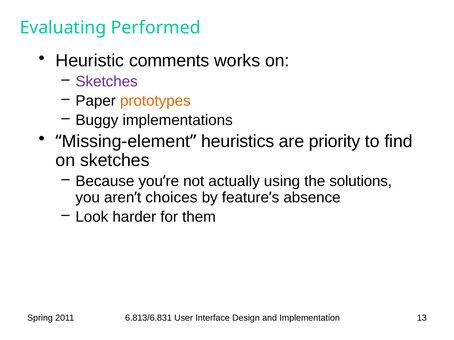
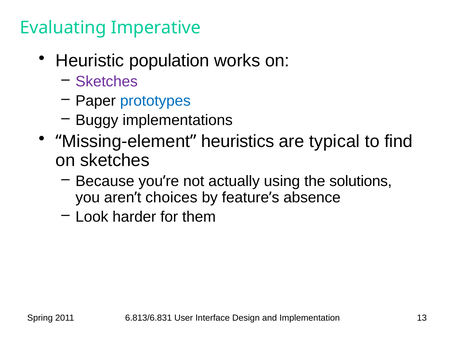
Performed: Performed -> Imperative
comments: comments -> population
prototypes colour: orange -> blue
priority: priority -> typical
